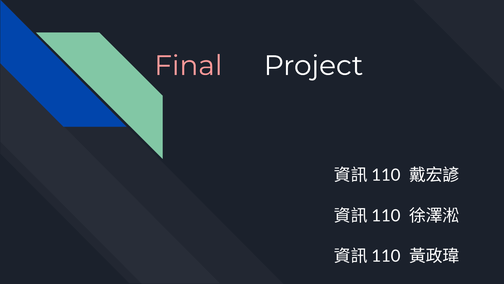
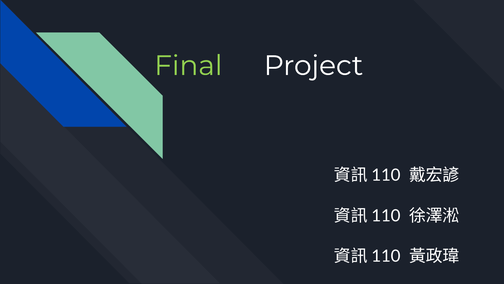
Final colour: pink -> light green
